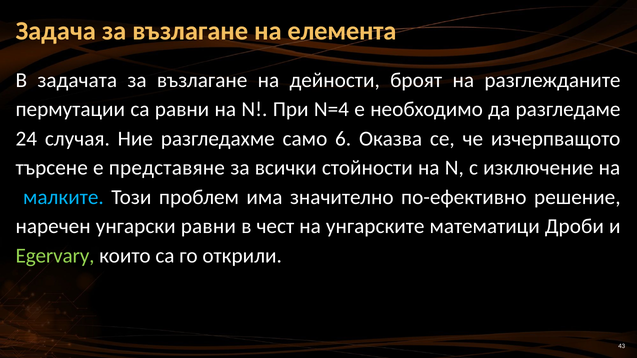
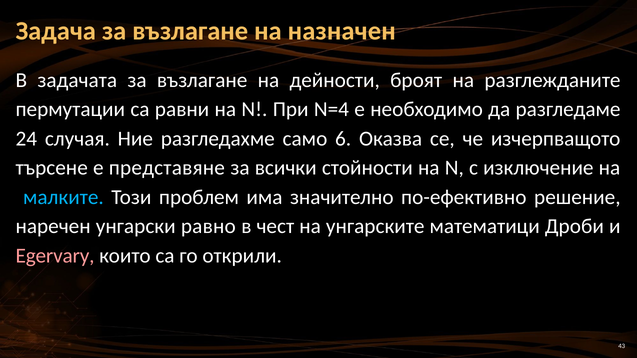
елемента: елемента -> назначен
унгарски равни: равни -> равно
Egervary colour: light green -> pink
